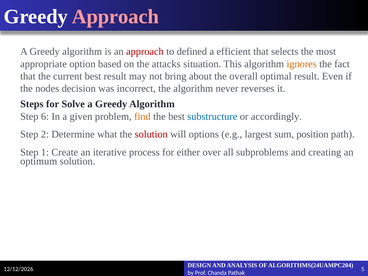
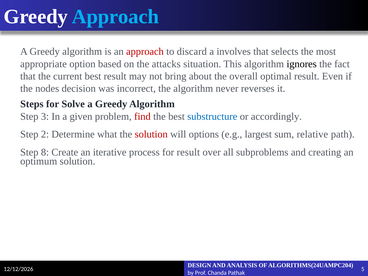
Approach at (115, 17) colour: pink -> light blue
defined: defined -> discard
efficient: efficient -> involves
ignores colour: orange -> black
6: 6 -> 3
find colour: orange -> red
position: position -> relative
1: 1 -> 8
for either: either -> result
